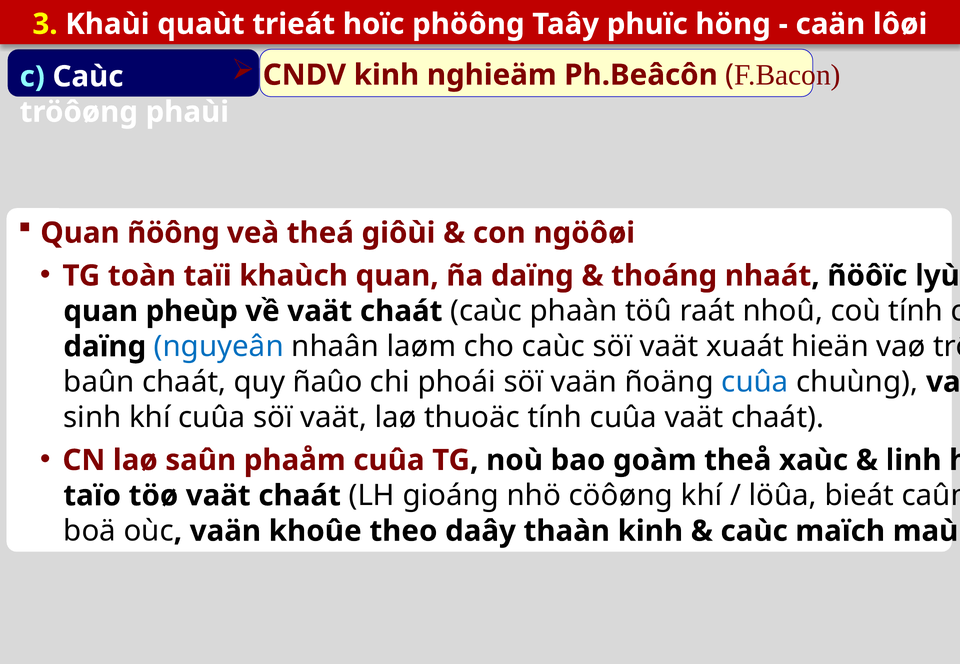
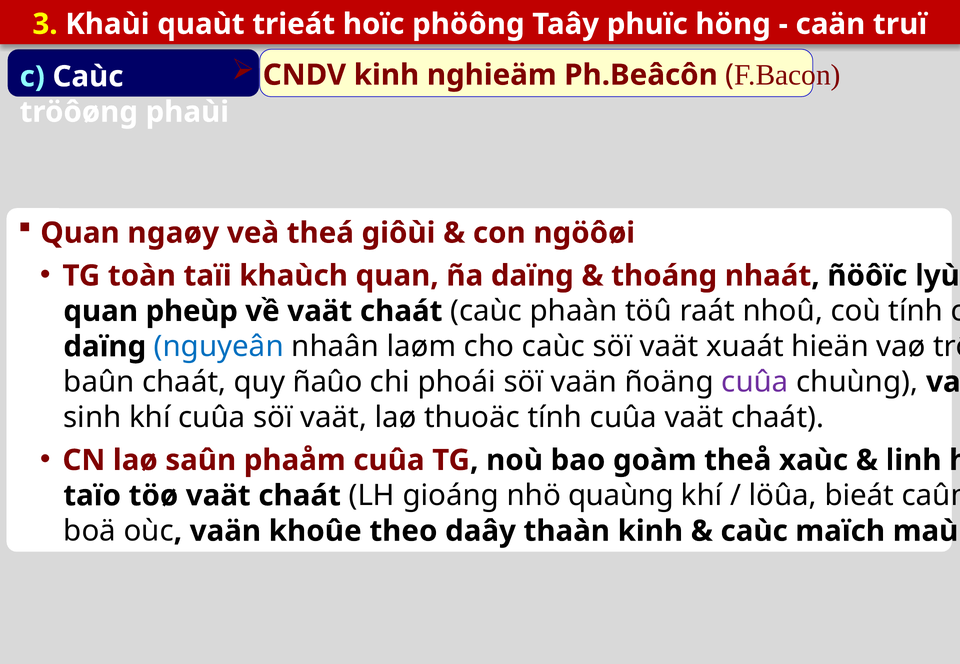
lôøi: lôøi -> truï
ñöông: ñöông -> ngaøy
cuûa at (755, 382) colour: blue -> purple
cöôøng: cöôøng -> quaùng
